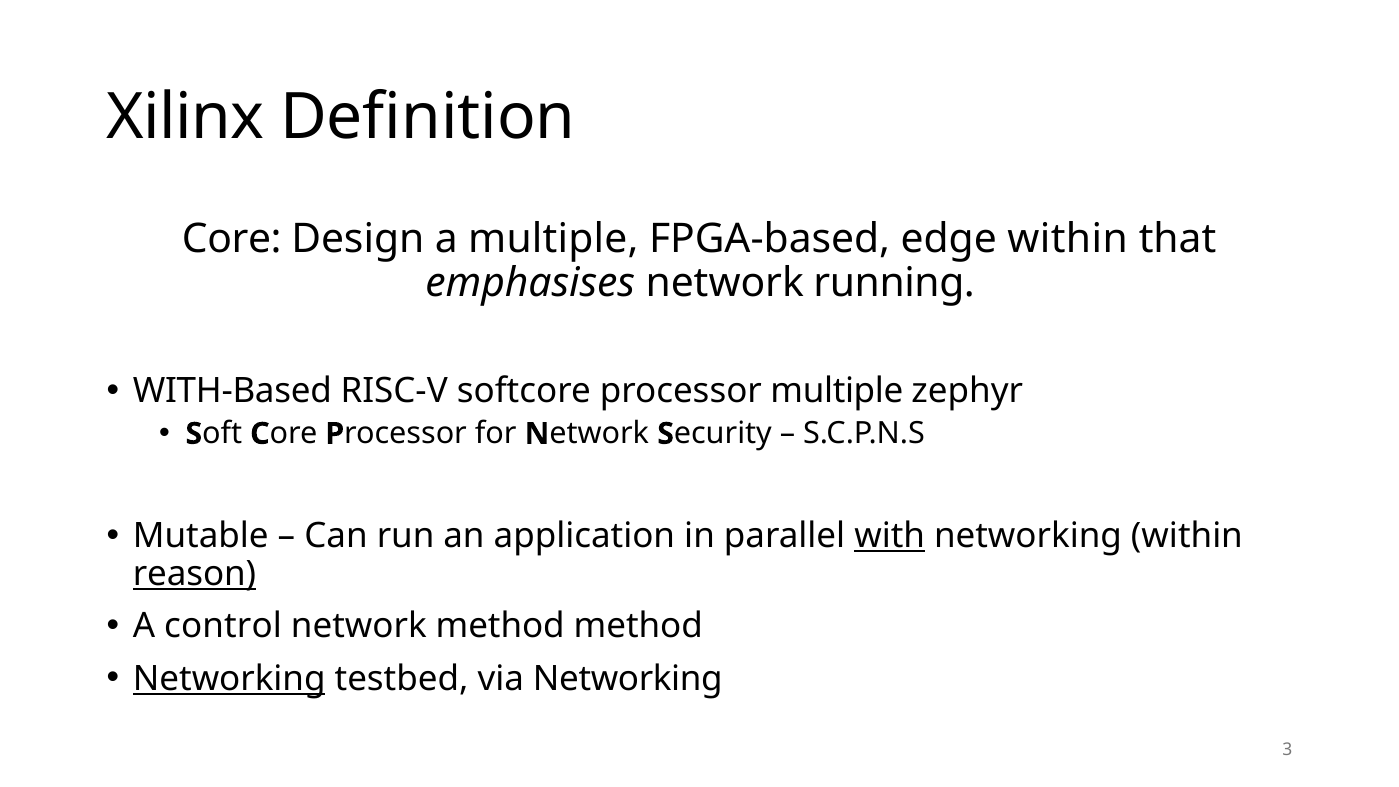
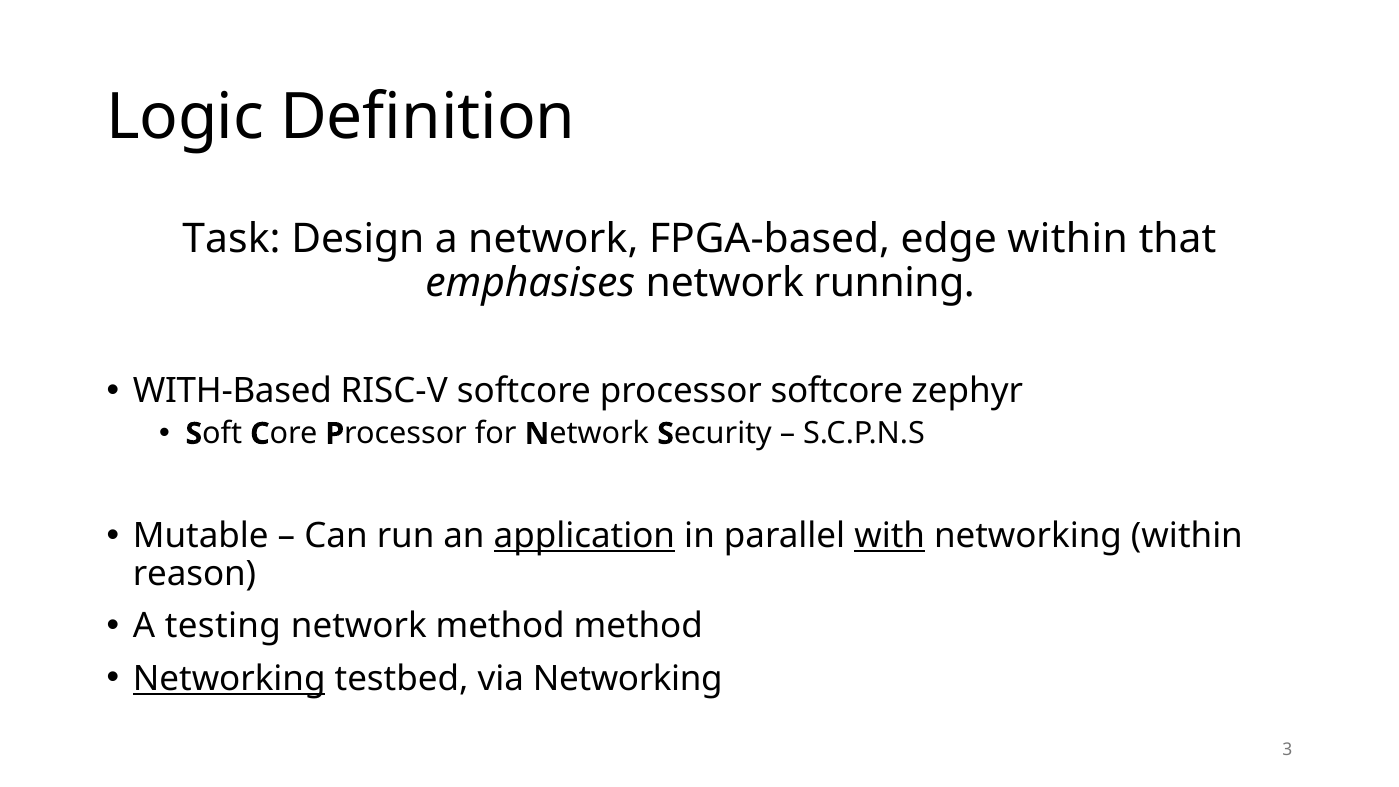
Xilinx: Xilinx -> Logic
Core: Core -> Task
a multiple: multiple -> network
processor multiple: multiple -> softcore
application underline: none -> present
reason underline: present -> none
control: control -> testing
